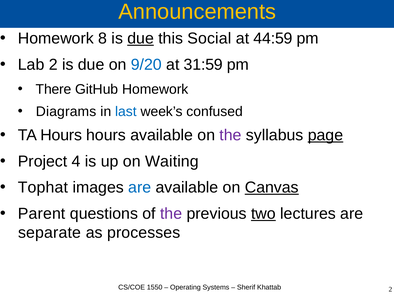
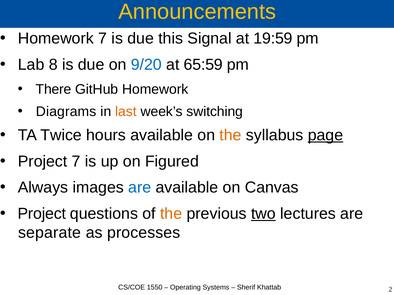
Homework 8: 8 -> 7
due at (141, 39) underline: present -> none
Social: Social -> Signal
44:59: 44:59 -> 19:59
Lab 2: 2 -> 8
31:59: 31:59 -> 65:59
last colour: blue -> orange
confused: confused -> switching
TA Hours: Hours -> Twice
the at (231, 135) colour: purple -> orange
Project 4: 4 -> 7
Waiting: Waiting -> Figured
Tophat: Tophat -> Always
Canvas underline: present -> none
Parent at (42, 214): Parent -> Project
the at (171, 214) colour: purple -> orange
